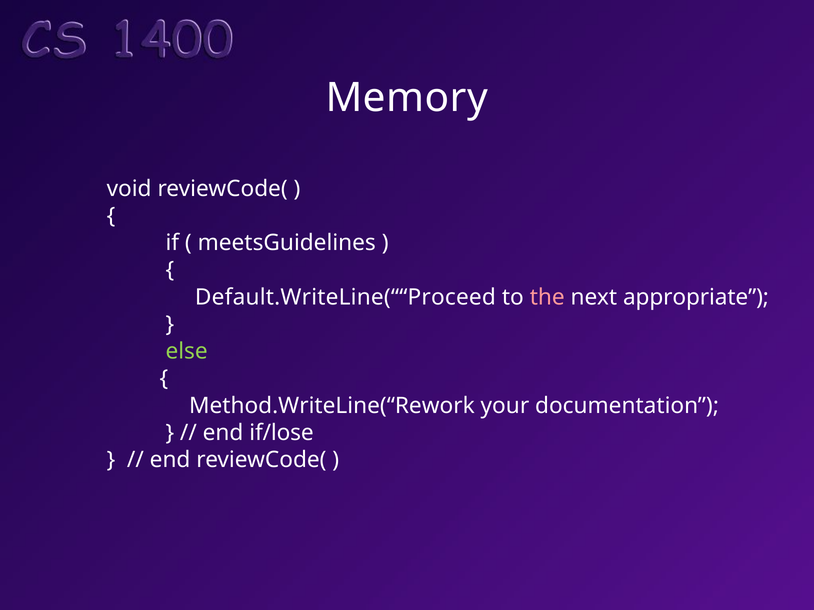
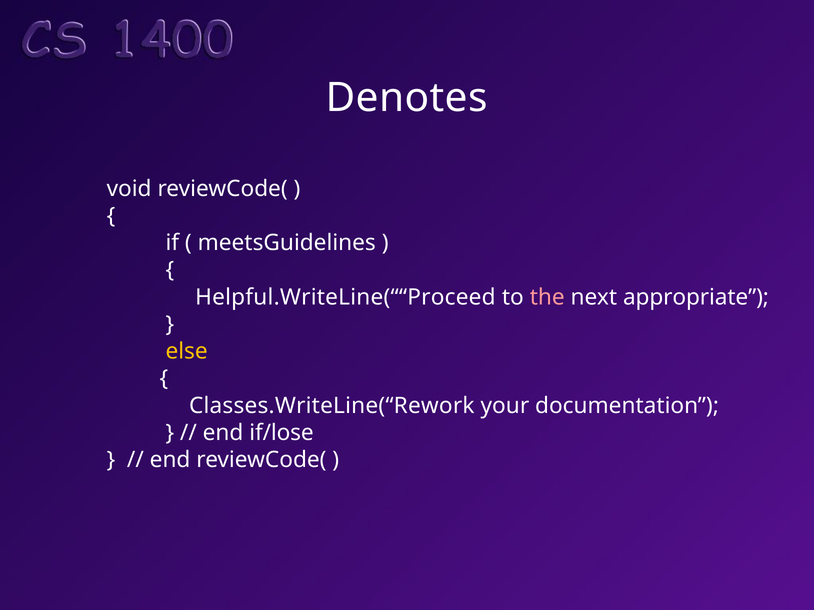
Memory: Memory -> Denotes
Default.WriteLine(““Proceed: Default.WriteLine(““Proceed -> Helpful.WriteLine(““Proceed
else colour: light green -> yellow
Method.WriteLine(“Rework: Method.WriteLine(“Rework -> Classes.WriteLine(“Rework
